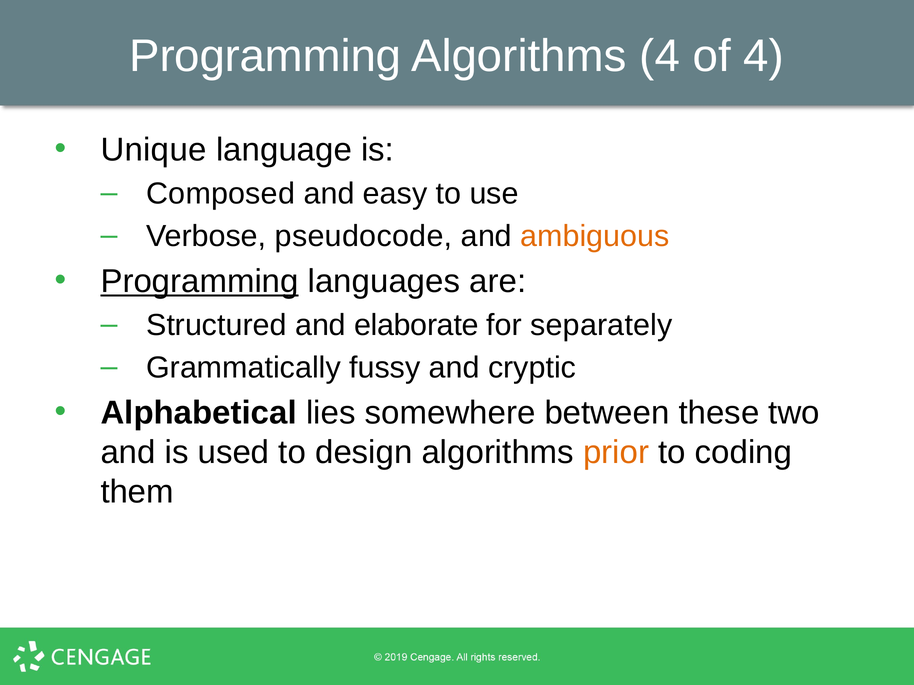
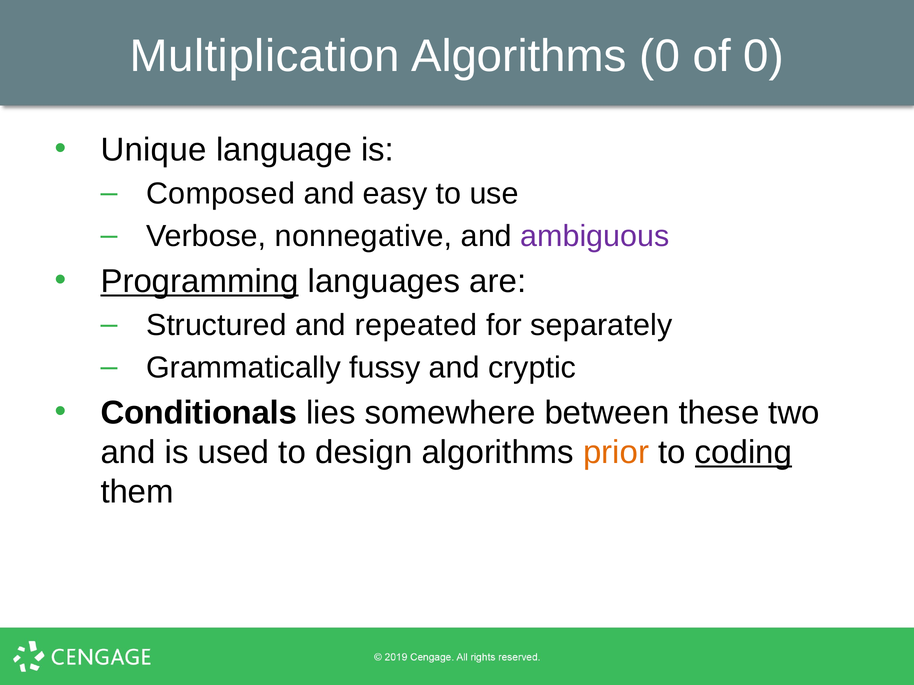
Programming at (265, 56): Programming -> Multiplication
Algorithms 4: 4 -> 0
of 4: 4 -> 0
pseudocode: pseudocode -> nonnegative
ambiguous colour: orange -> purple
elaborate: elaborate -> repeated
Alphabetical: Alphabetical -> Conditionals
coding underline: none -> present
